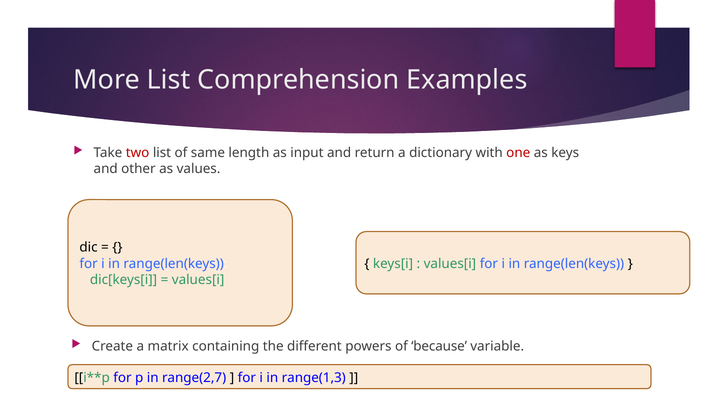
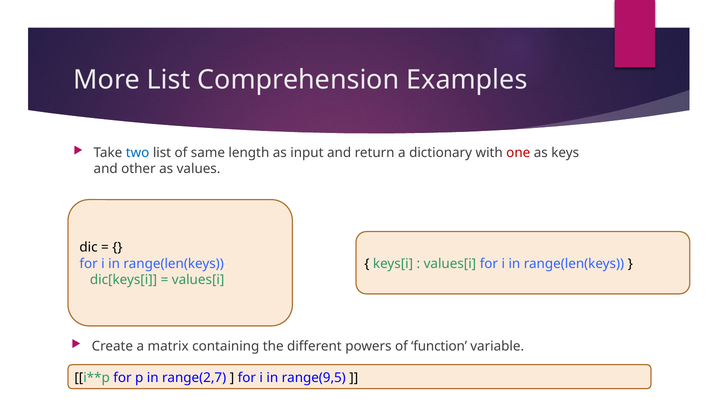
two colour: red -> blue
because: because -> function
range(1,3: range(1,3 -> range(9,5
